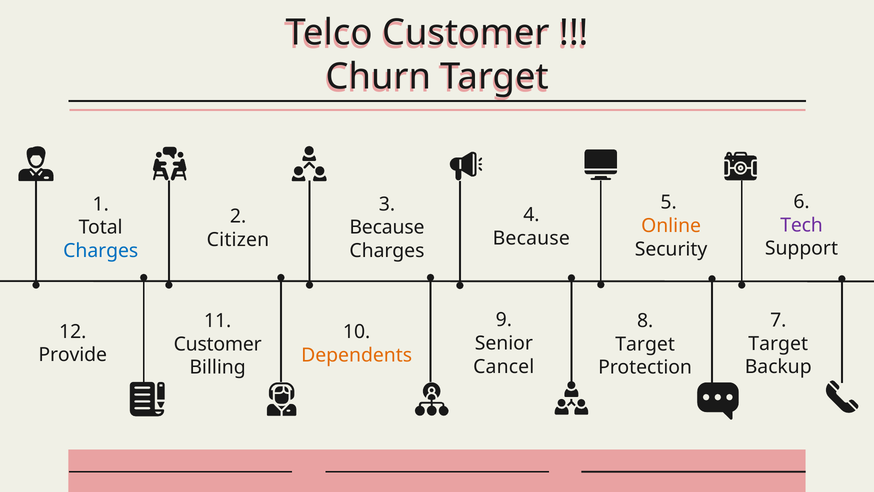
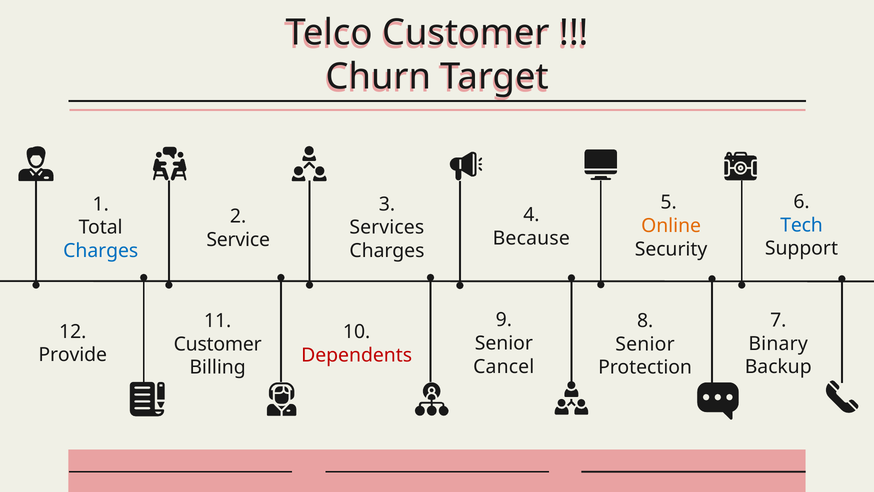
Tech colour: purple -> blue
Because at (387, 227): Because -> Services
Citizen: Citizen -> Service
Target at (778, 343): Target -> Binary
Target at (645, 344): Target -> Senior
Dependents colour: orange -> red
